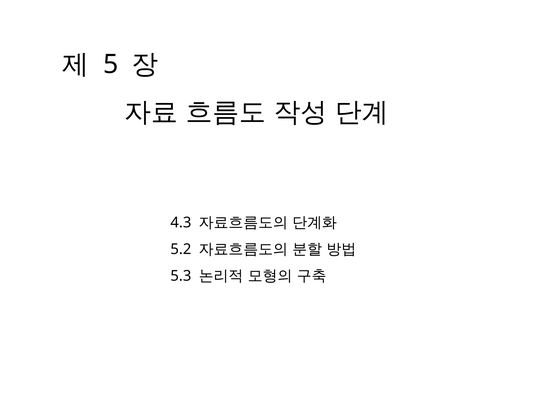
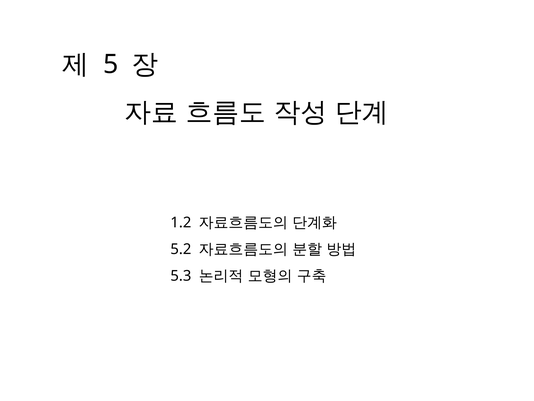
4.3: 4.3 -> 1.2
